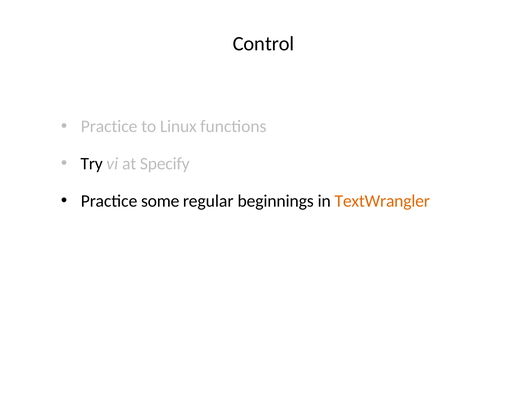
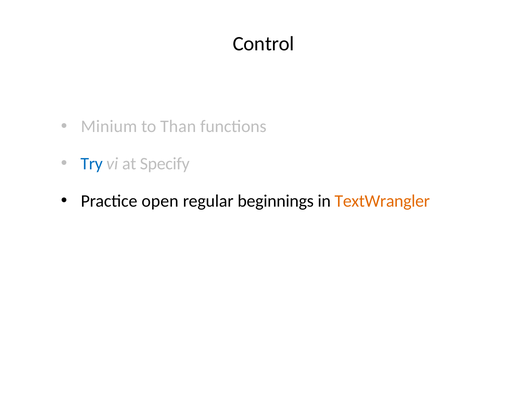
Practice at (109, 127): Practice -> Minium
Linux: Linux -> Than
Try colour: black -> blue
some: some -> open
